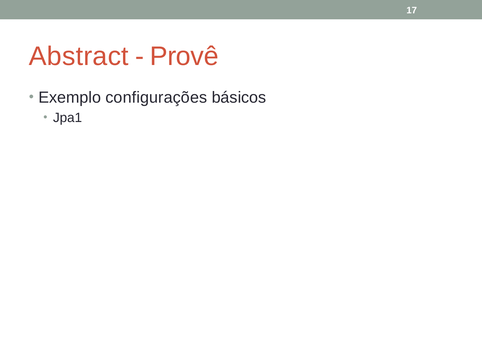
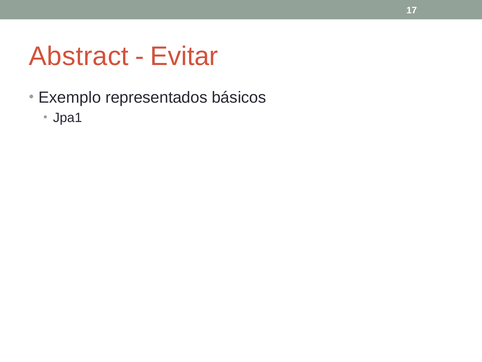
Provê: Provê -> Evitar
configurações: configurações -> representados
